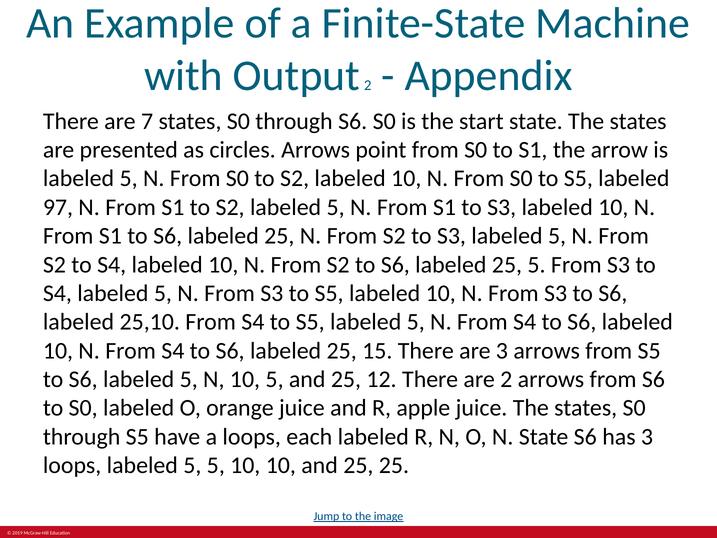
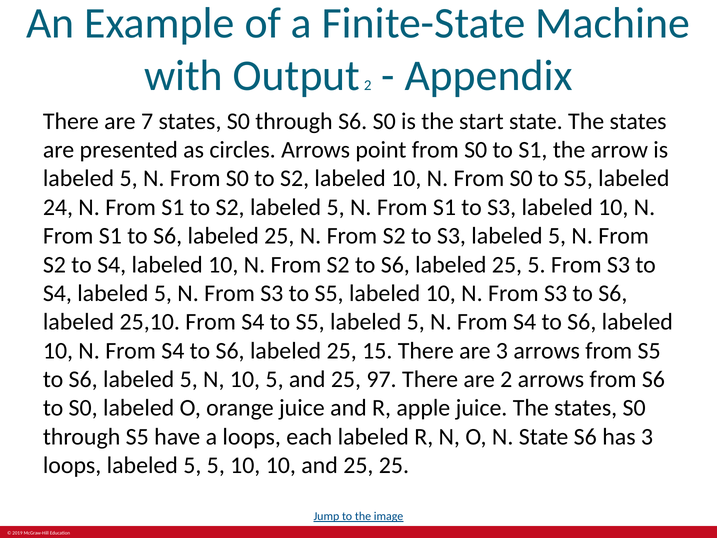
97: 97 -> 24
12: 12 -> 97
